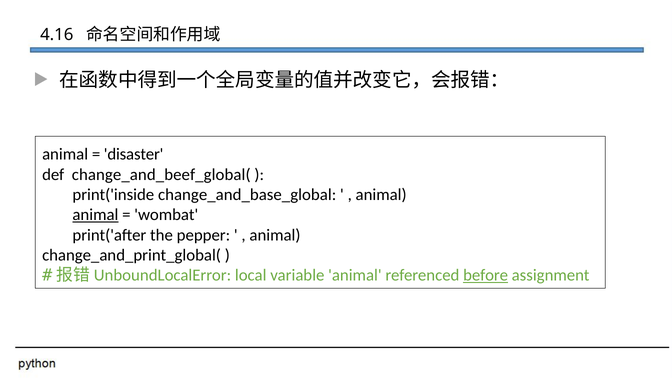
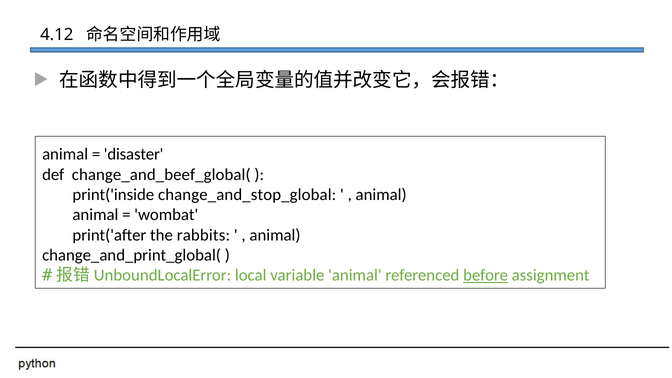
4.16: 4.16 -> 4.12
change_and_base_global: change_and_base_global -> change_and_stop_global
animal at (95, 215) underline: present -> none
pepper: pepper -> rabbits
